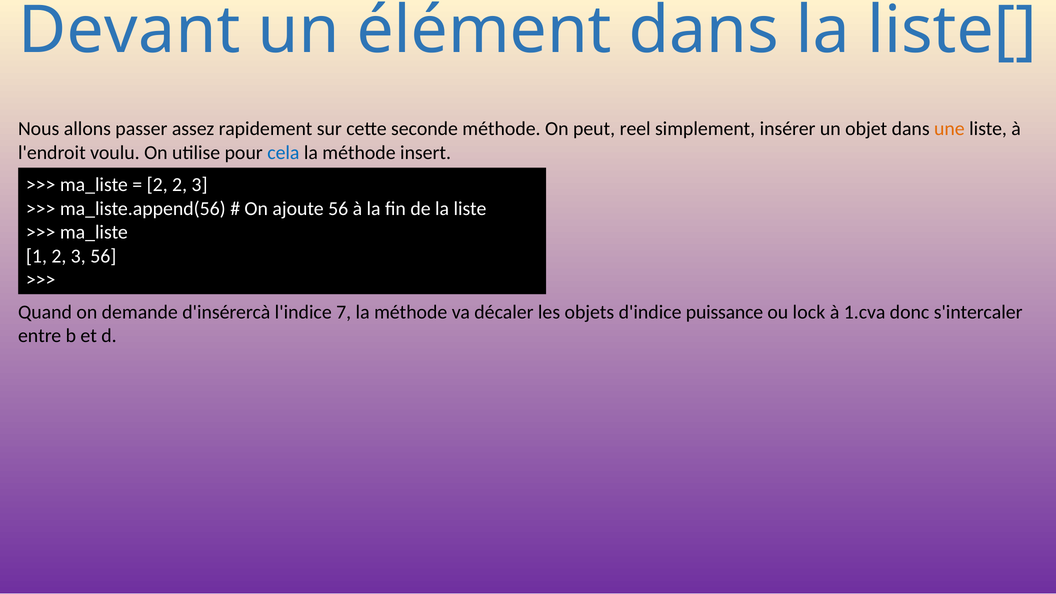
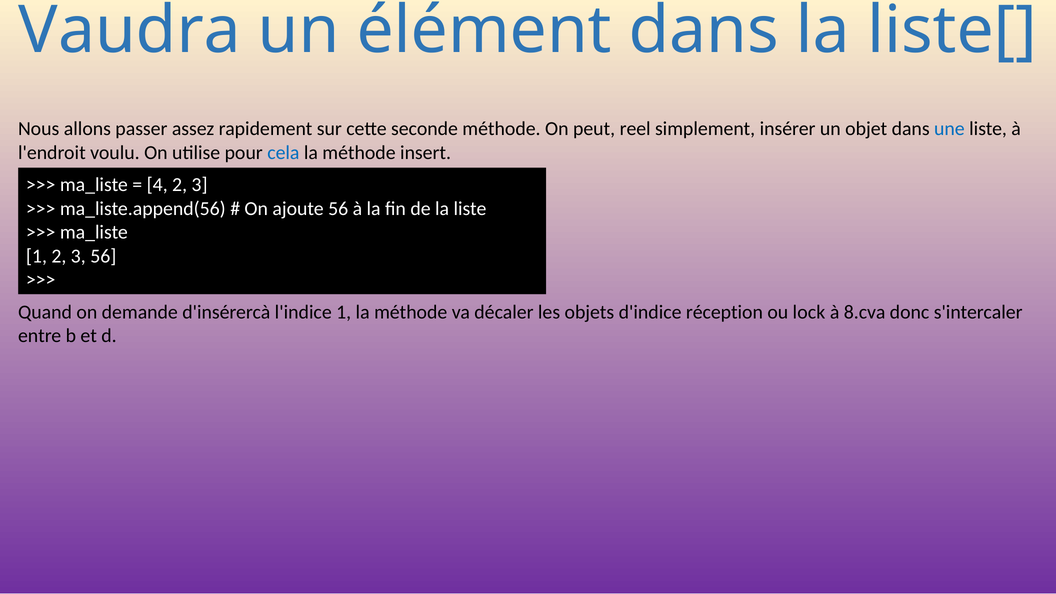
Devant: Devant -> Vaudra
une colour: orange -> blue
2 at (157, 185): 2 -> 4
l'indice 7: 7 -> 1
puissance: puissance -> réception
1.cva: 1.cva -> 8.cva
